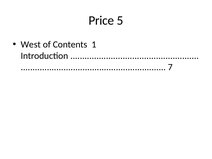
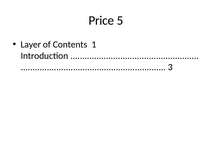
West: West -> Layer
7: 7 -> 3
